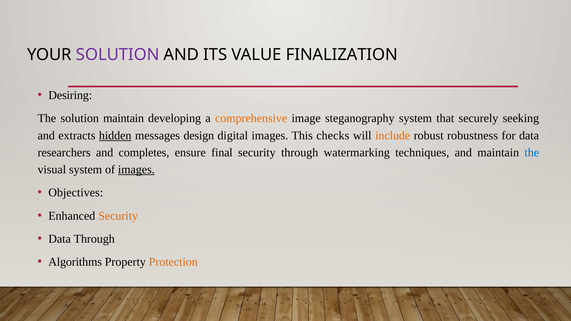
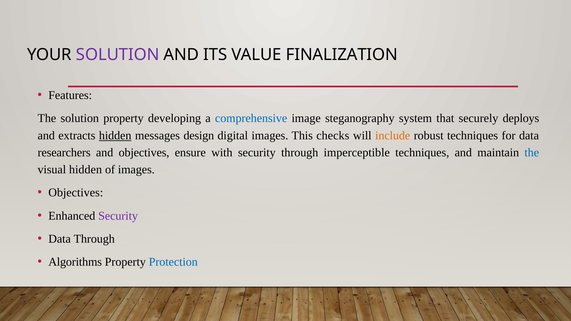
Desiring: Desiring -> Features
solution maintain: maintain -> property
comprehensive colour: orange -> blue
seeking: seeking -> deploys
robust robustness: robustness -> techniques
and completes: completes -> objectives
final: final -> with
watermarking: watermarking -> imperceptible
visual system: system -> hidden
images at (136, 170) underline: present -> none
Security at (118, 216) colour: orange -> purple
Protection colour: orange -> blue
